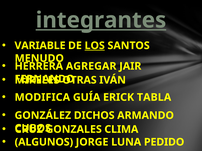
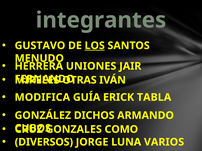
integrantes underline: present -> none
VARIABLE: VARIABLE -> GUSTAVO
AGREGAR: AGREGAR -> UNIONES
CLIMA: CLIMA -> COMO
ALGUNOS: ALGUNOS -> DIVERSOS
PEDIDO: PEDIDO -> VARIOS
